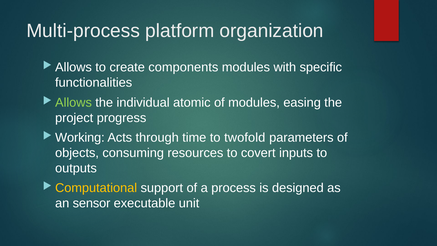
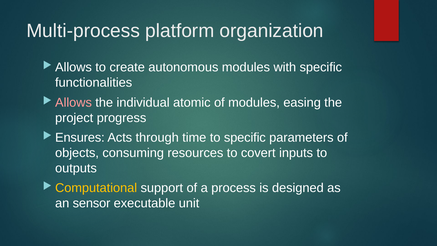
components: components -> autonomous
Allows at (74, 102) colour: light green -> pink
Working: Working -> Ensures
to twofold: twofold -> specific
